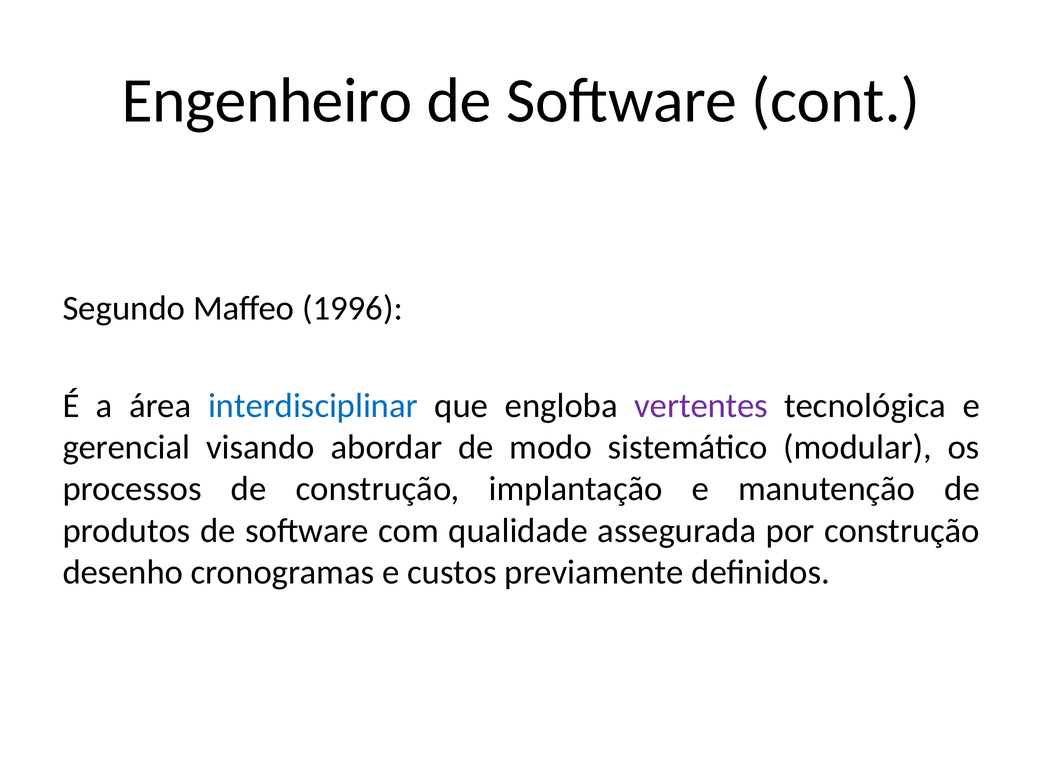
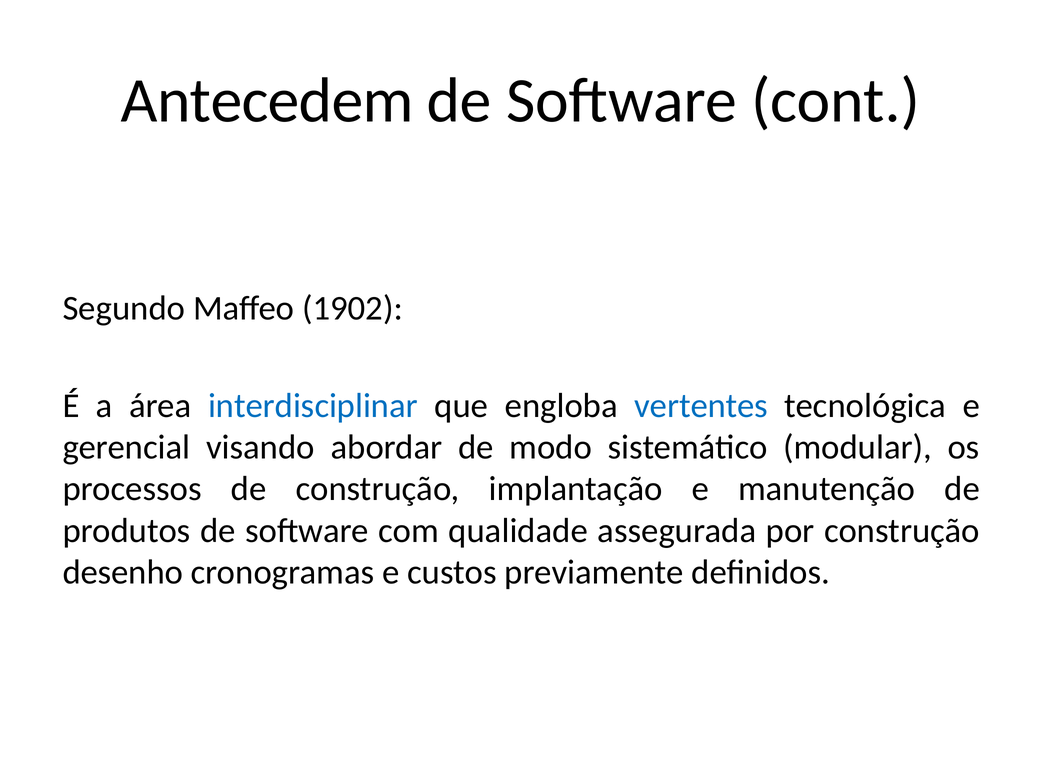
Engenheiro: Engenheiro -> Antecedem
1996: 1996 -> 1902
vertentes colour: purple -> blue
